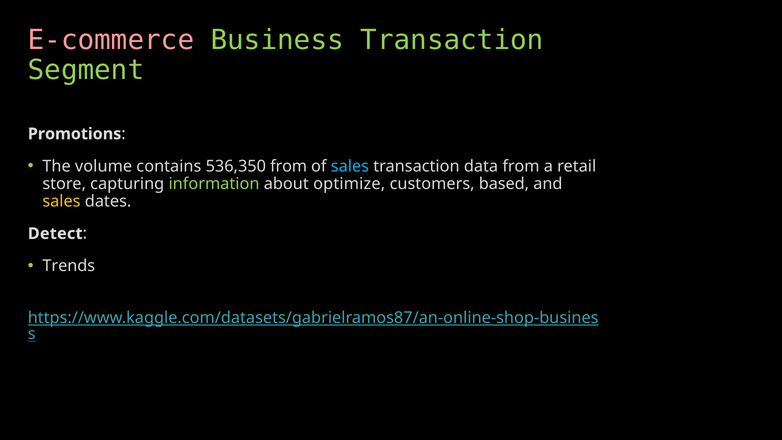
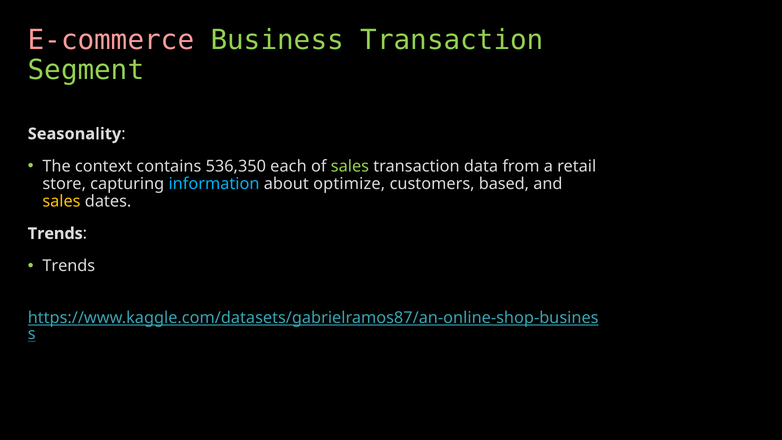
Promotions: Promotions -> Seasonality
volume: volume -> context
536,350 from: from -> each
sales at (350, 166) colour: light blue -> light green
information colour: light green -> light blue
Detect at (55, 234): Detect -> Trends
